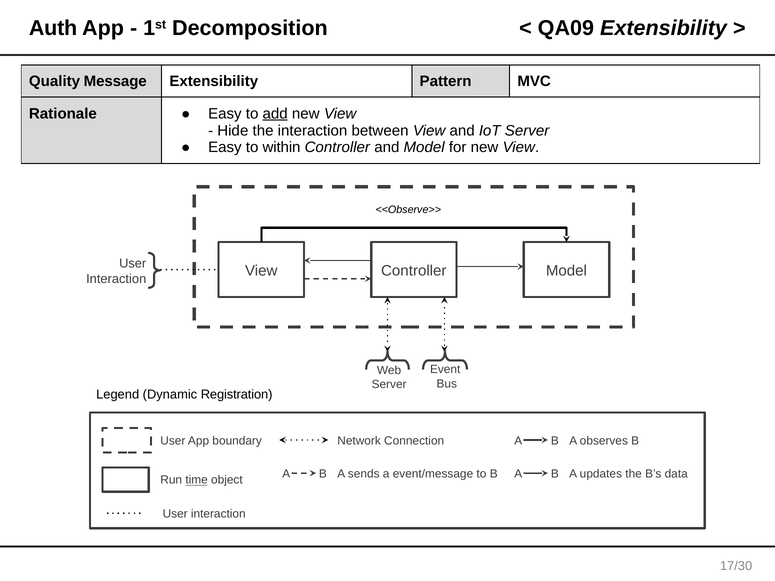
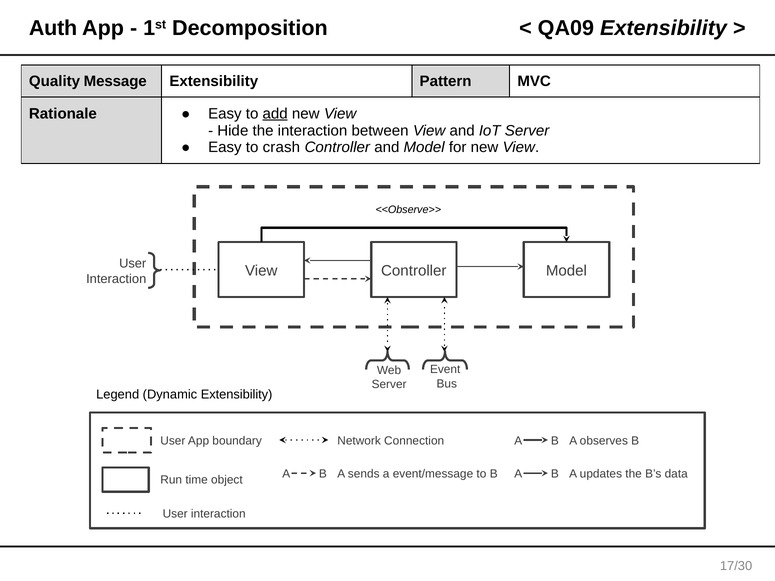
within: within -> crash
Dynamic Registration: Registration -> Extensibility
time underline: present -> none
